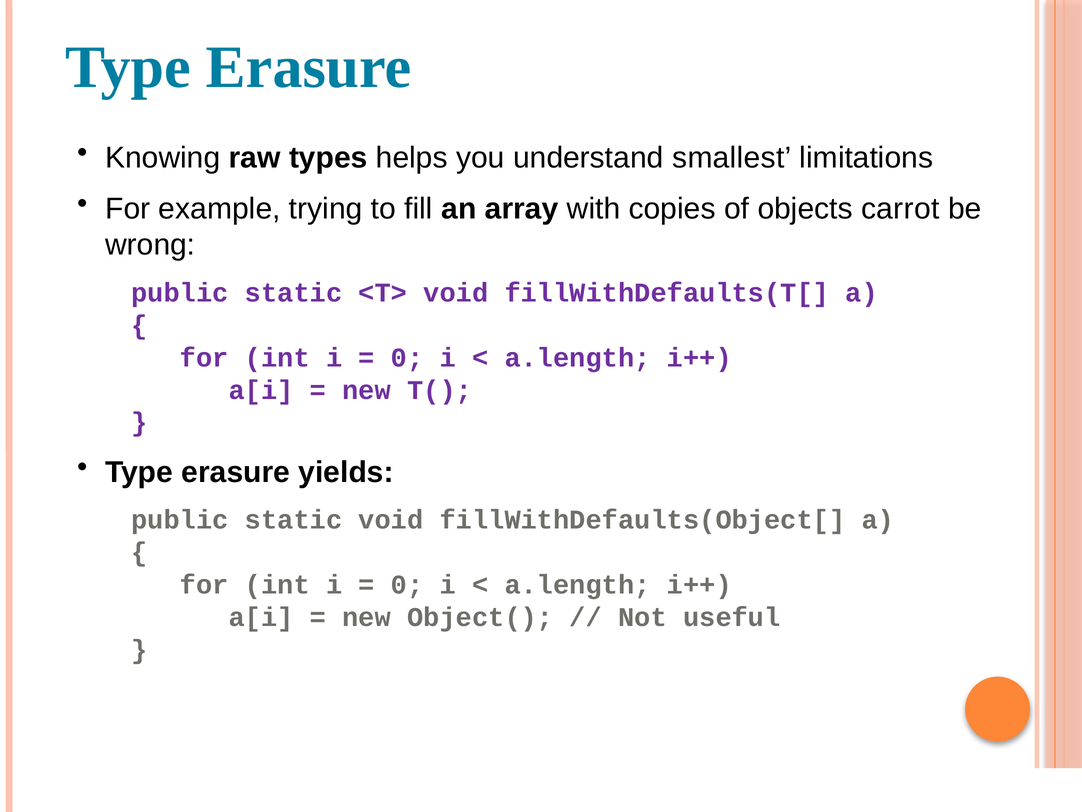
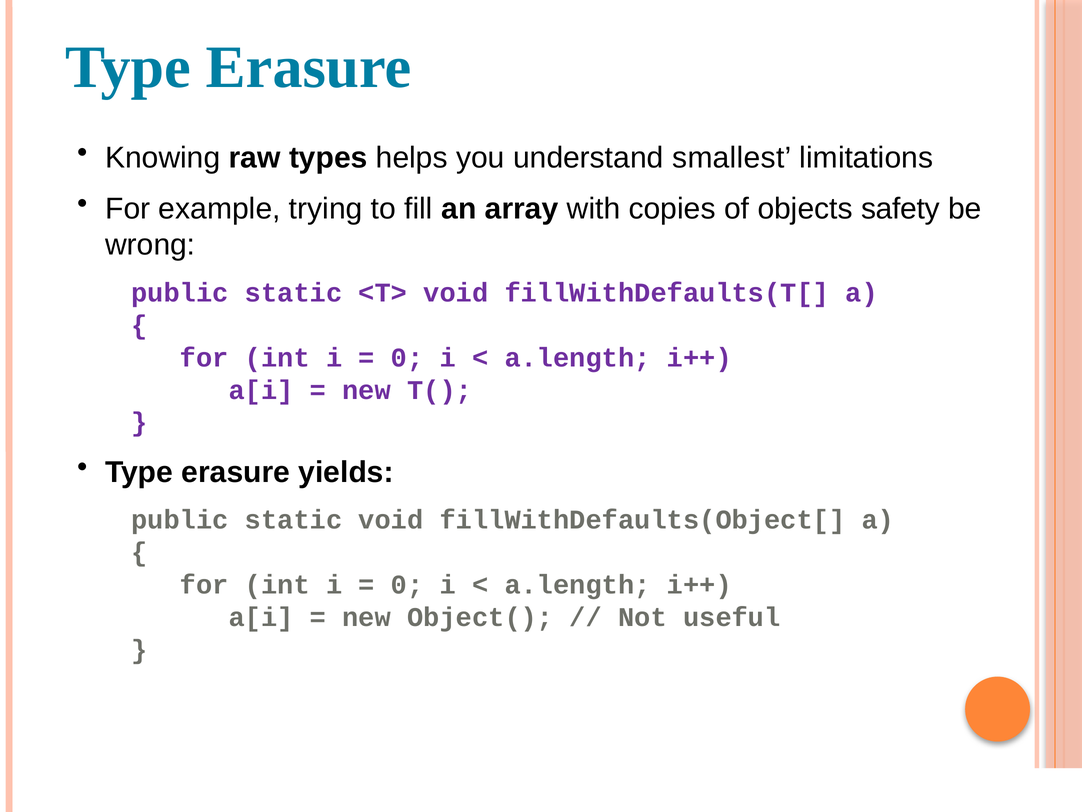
carrot: carrot -> safety
